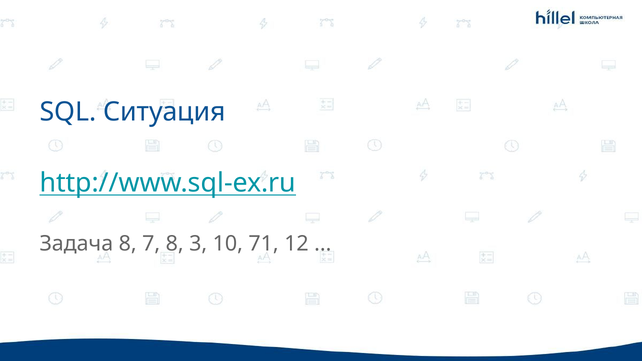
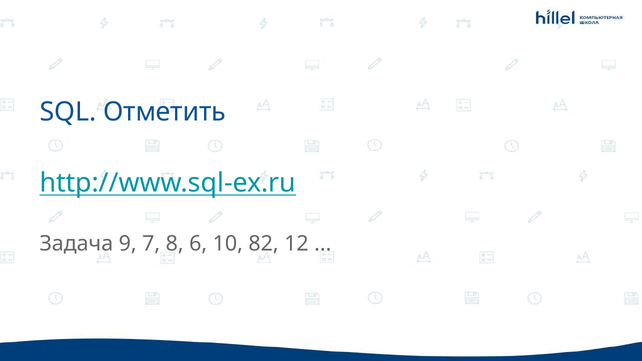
Ситуация: Ситуация -> Отметить
Задача 8: 8 -> 9
3: 3 -> 6
71: 71 -> 82
